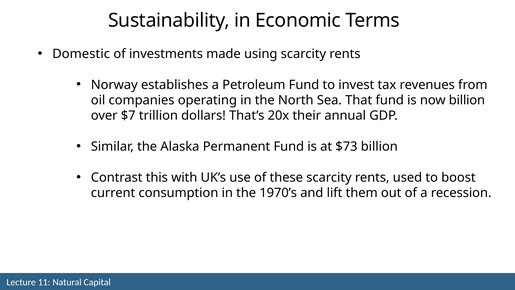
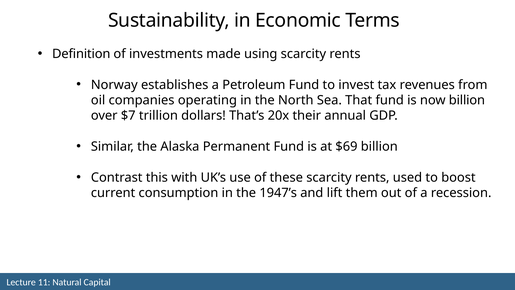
Domestic: Domestic -> Definition
$73: $73 -> $69
1970’s: 1970’s -> 1947’s
